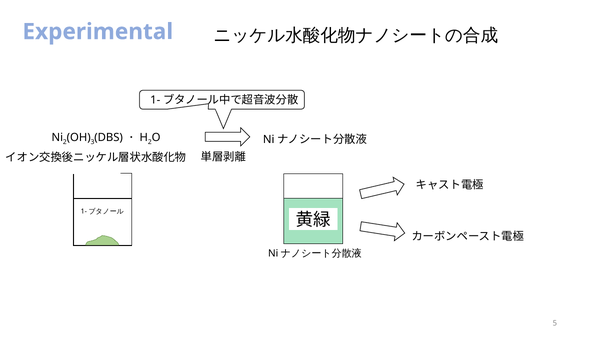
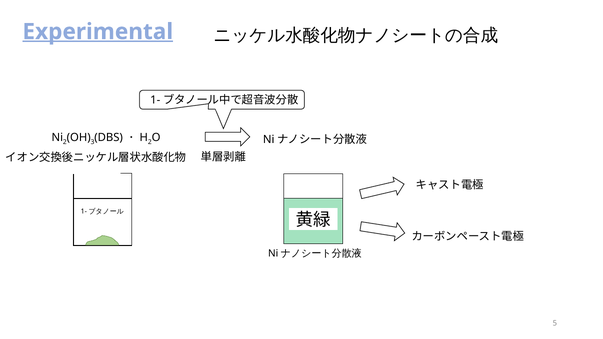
Experimental underline: none -> present
